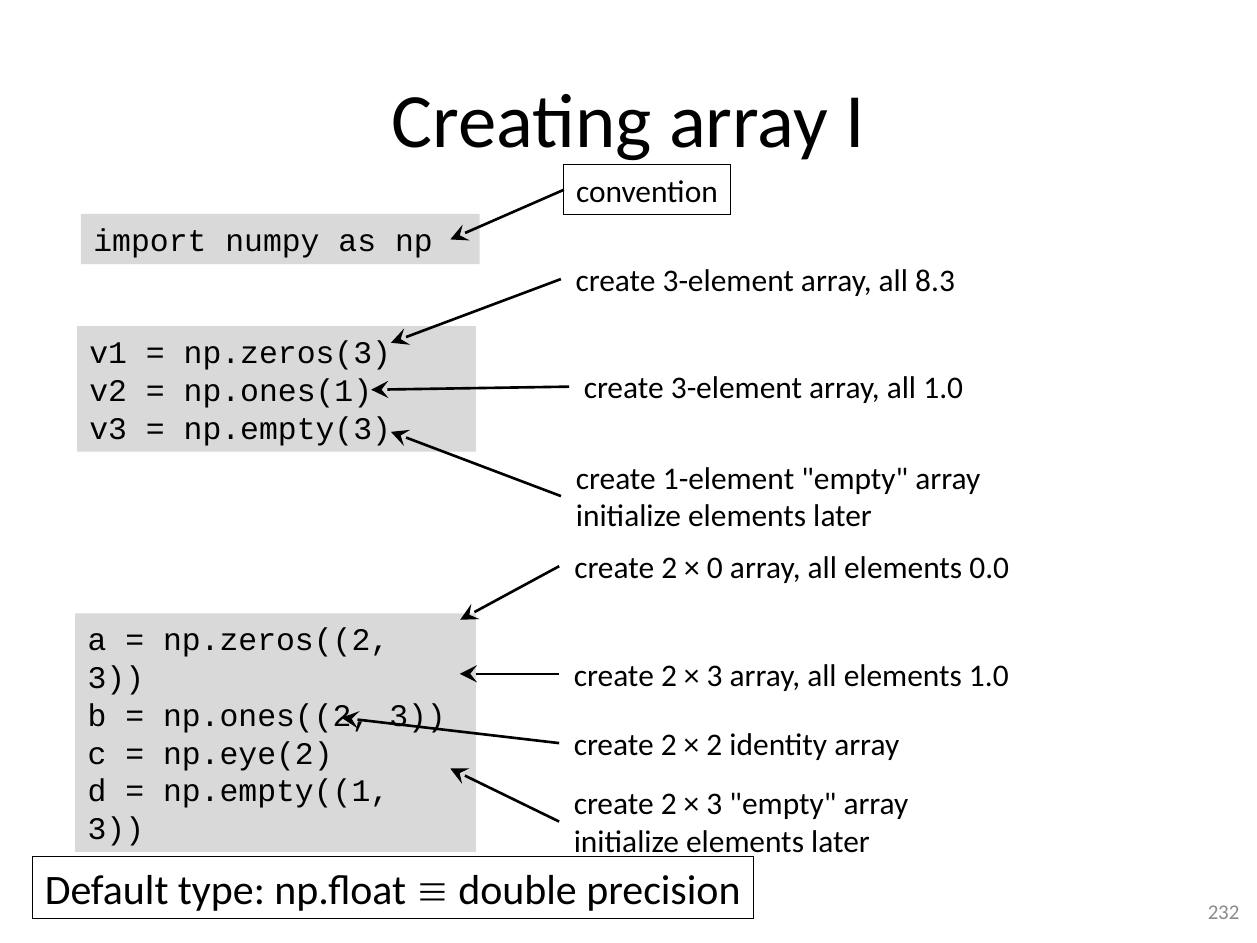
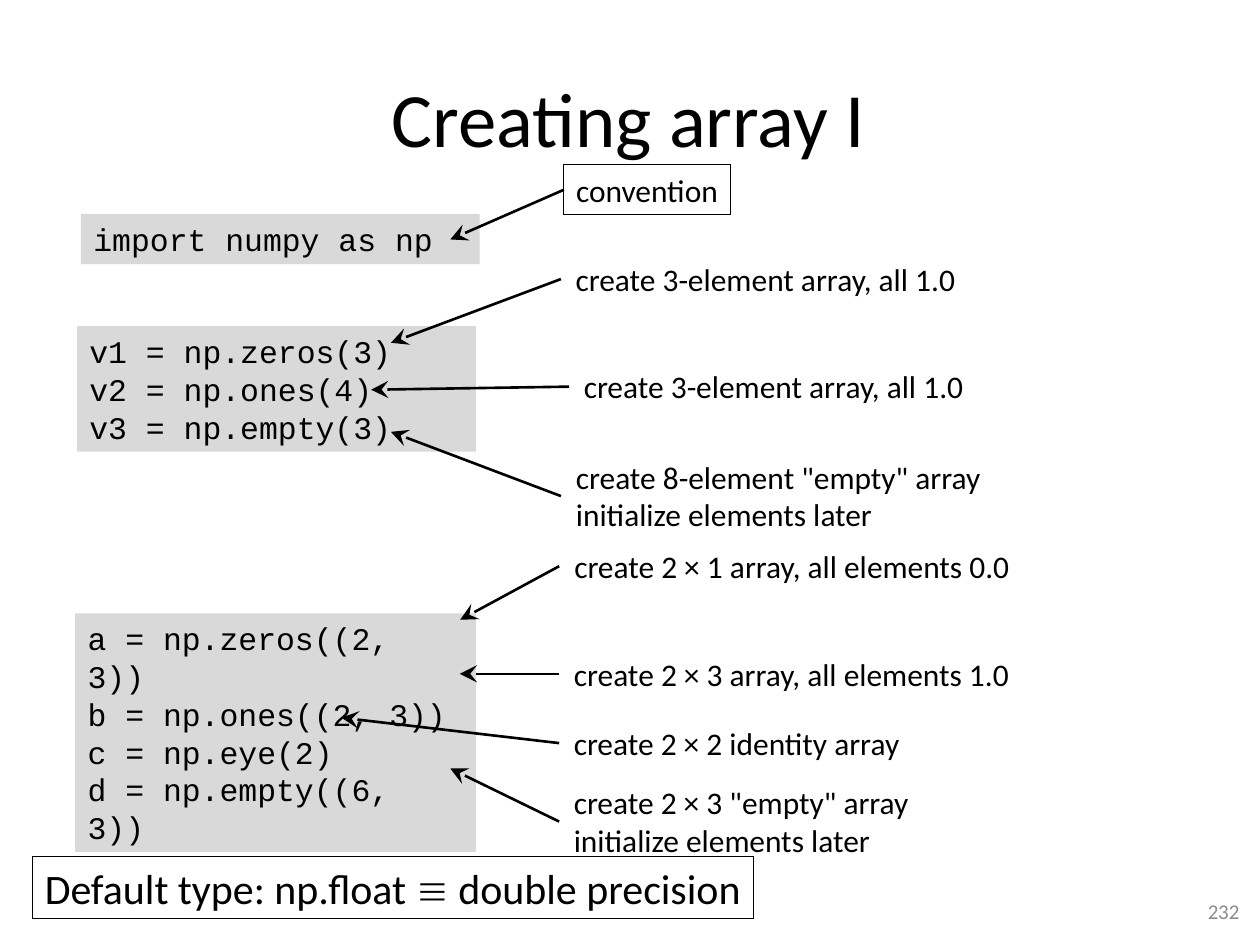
8.3 at (935, 281): 8.3 -> 1.0
np.ones(1: np.ones(1 -> np.ones(4
1-element: 1-element -> 8-element
0: 0 -> 1
np.empty((1: np.empty((1 -> np.empty((6
